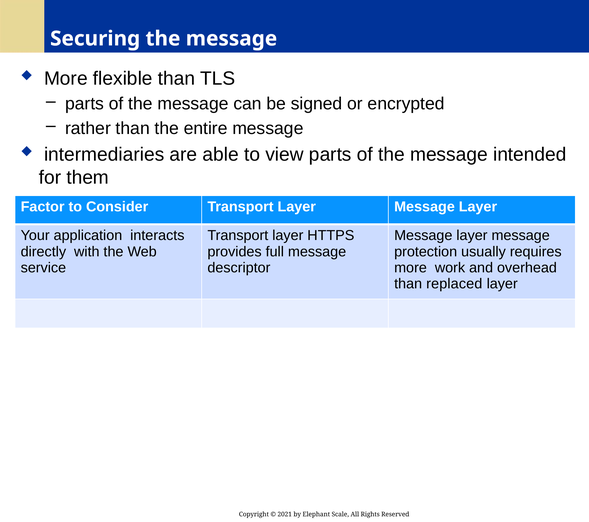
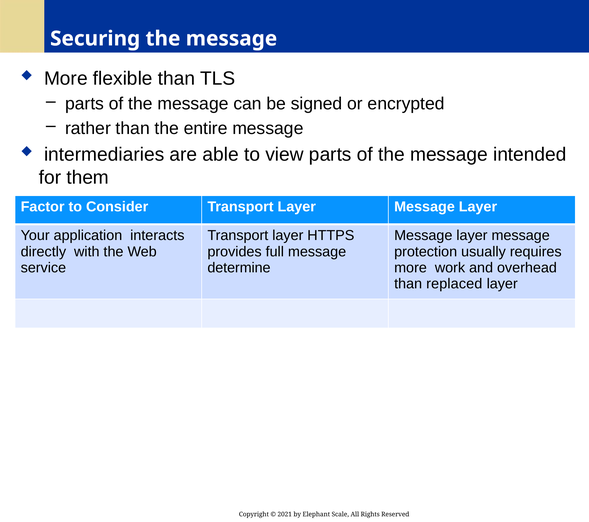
descriptor: descriptor -> determine
